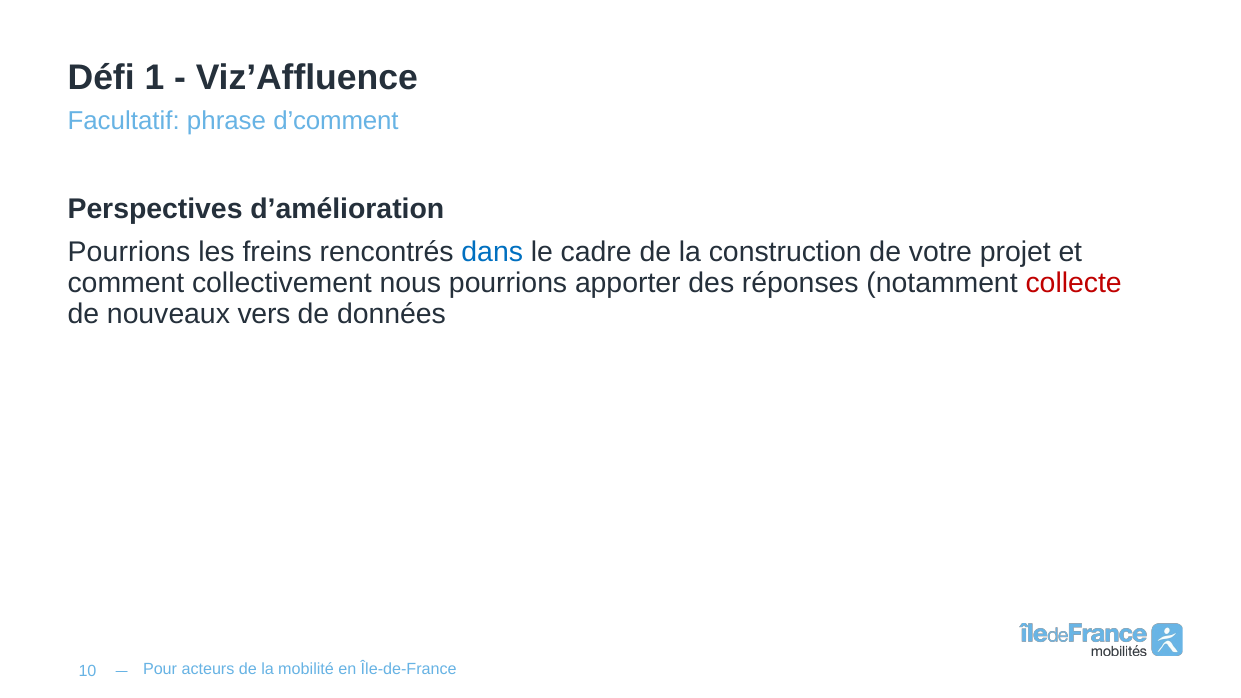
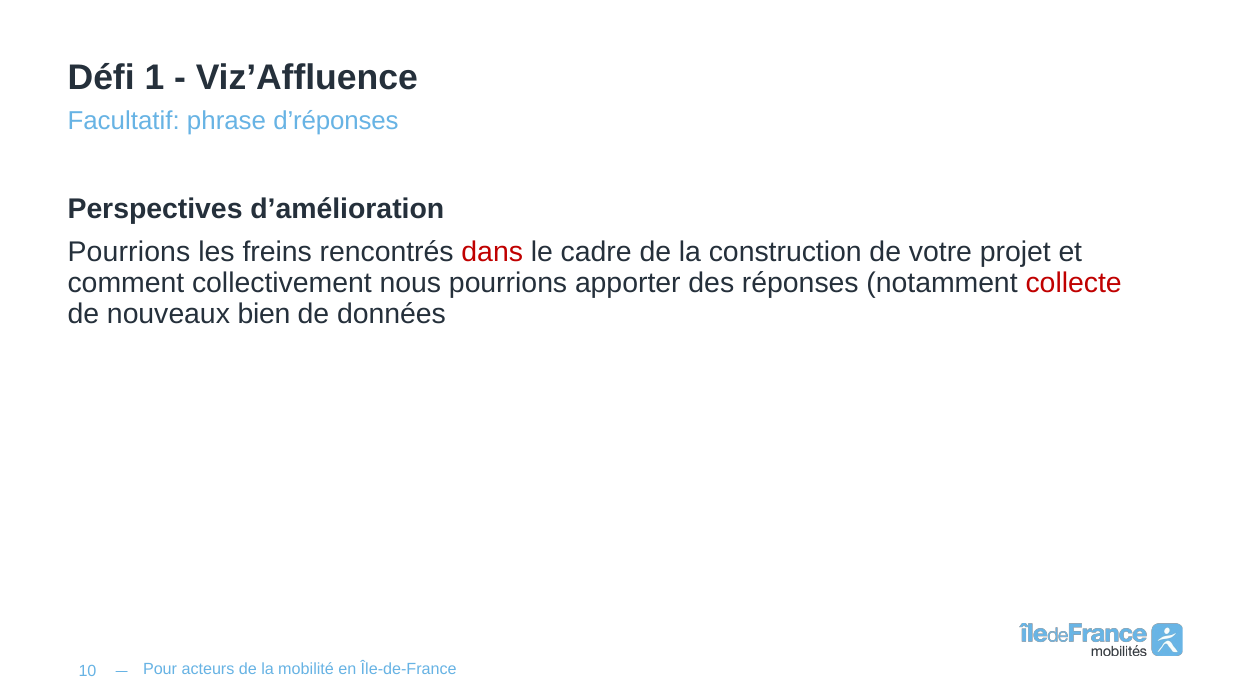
d’comment: d’comment -> d’réponses
dans colour: blue -> red
vers: vers -> bien
